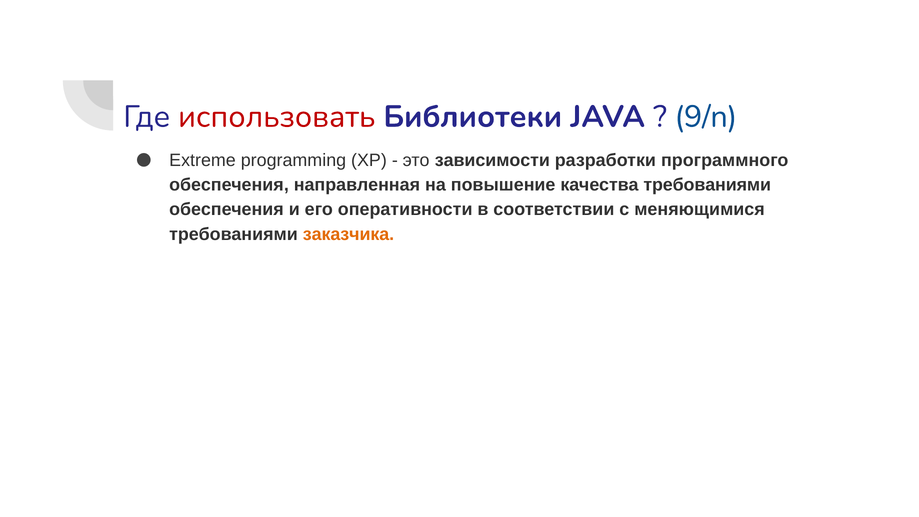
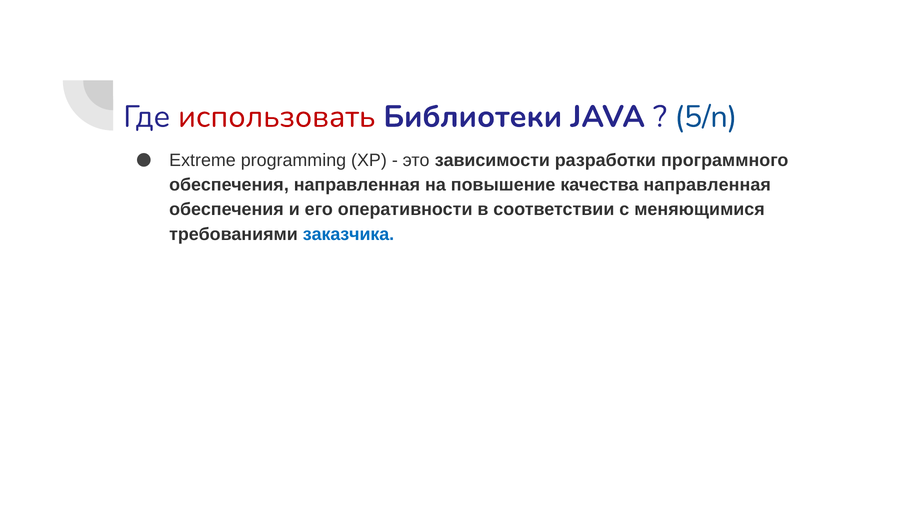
9/n: 9/n -> 5/n
качества требованиями: требованиями -> направленная
заказчика colour: orange -> blue
